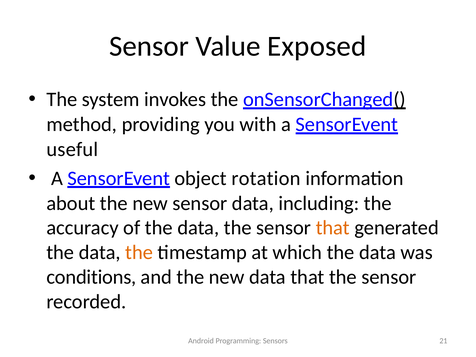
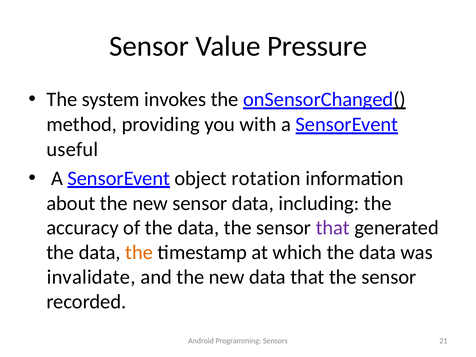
Exposed: Exposed -> Pressure
that at (333, 228) colour: orange -> purple
conditions: conditions -> invalidate
